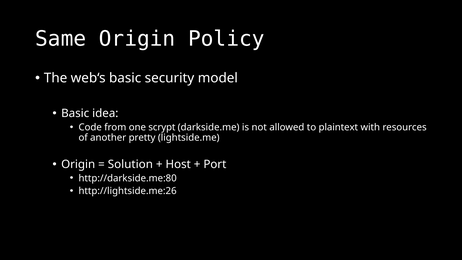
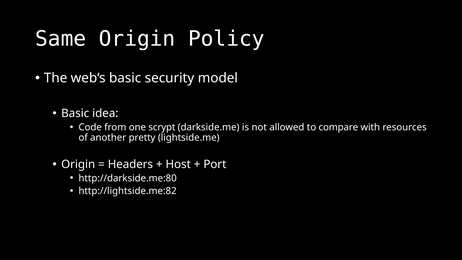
plaintext: plaintext -> compare
Solution: Solution -> Headers
http://lightside.me:26: http://lightside.me:26 -> http://lightside.me:82
